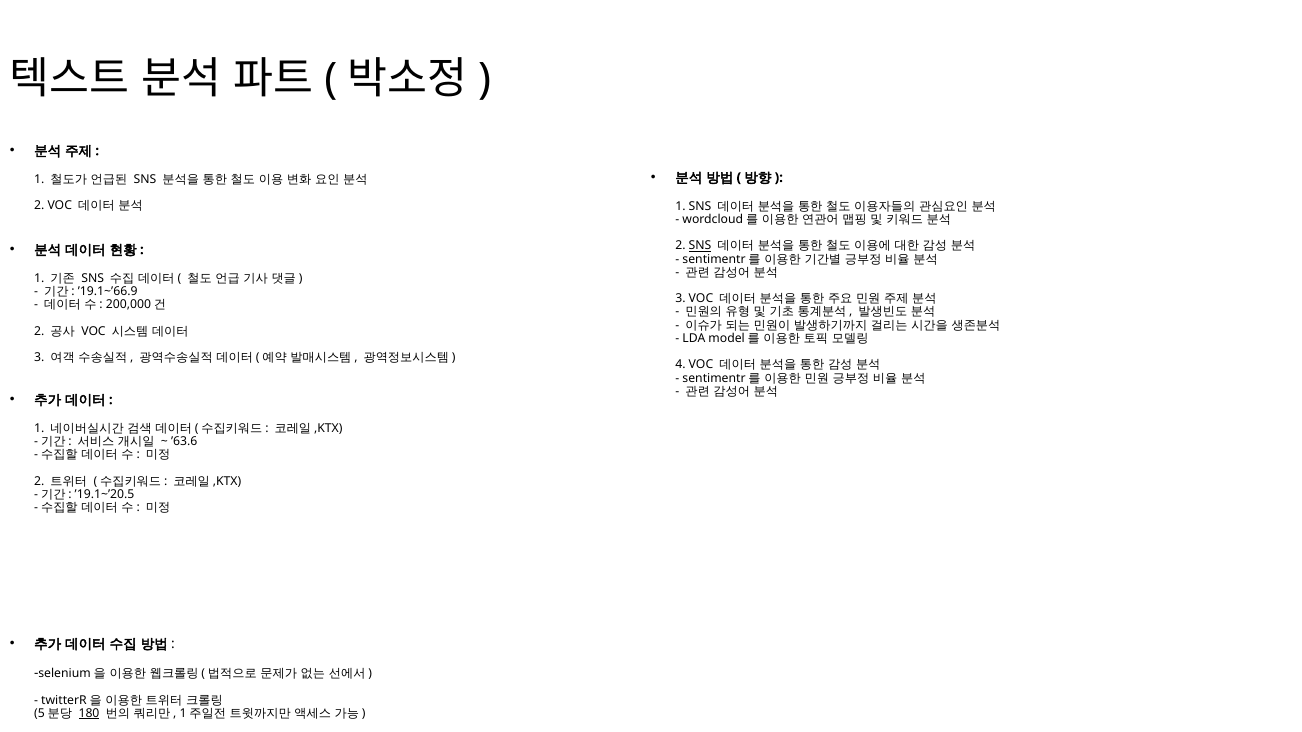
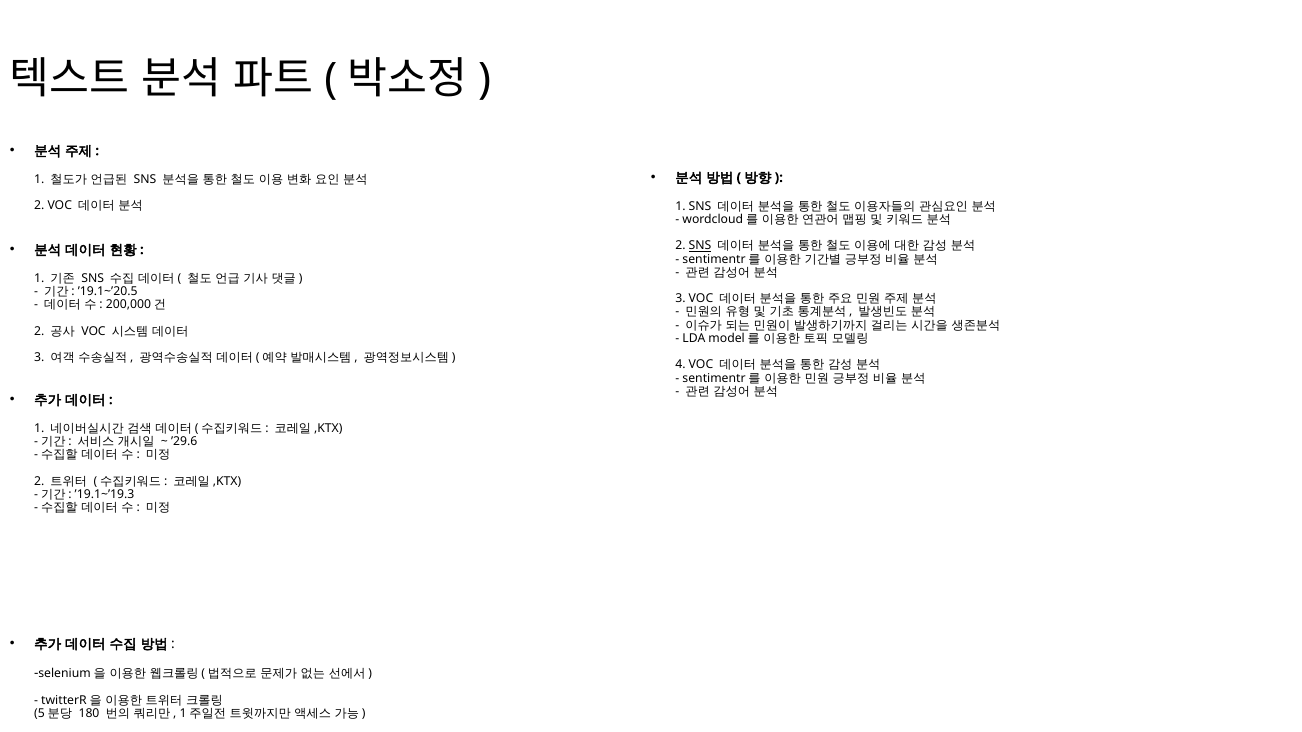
’19.1~’66.9: ’19.1~’66.9 -> ’19.1~’20.5
’63.6: ’63.6 -> ’29.6
’19.1~’20.5: ’19.1~’20.5 -> ’19.1~’19.3
180 underline: present -> none
